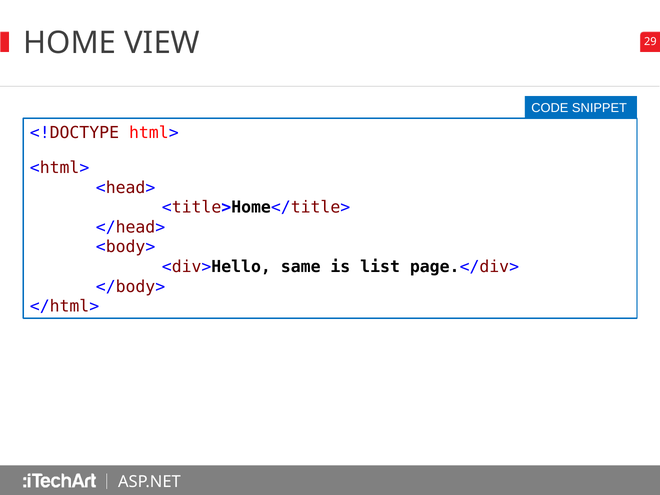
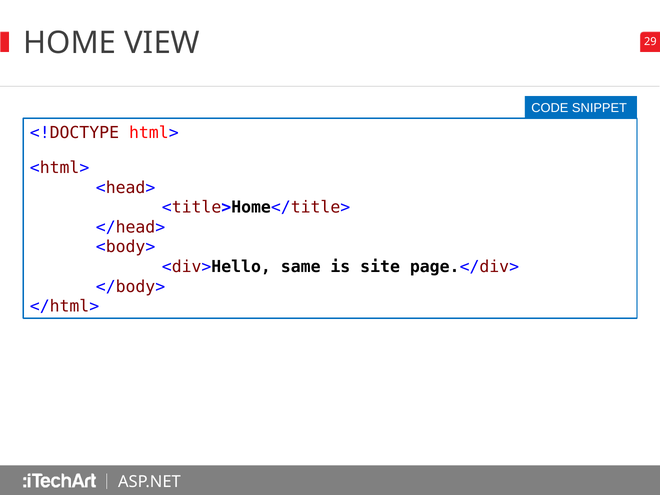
list: list -> site
